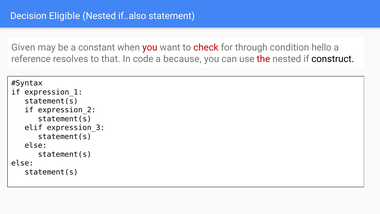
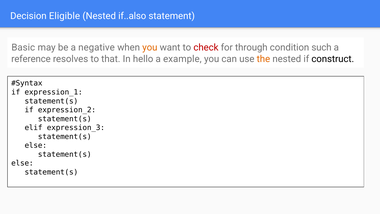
Given: Given -> Basic
constant: constant -> negative
you at (150, 48) colour: red -> orange
hello: hello -> such
code: code -> hello
because: because -> example
the colour: red -> orange
